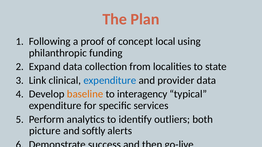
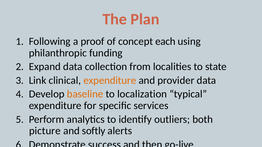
local: local -> each
expenditure at (110, 81) colour: blue -> orange
interagency: interagency -> localization
